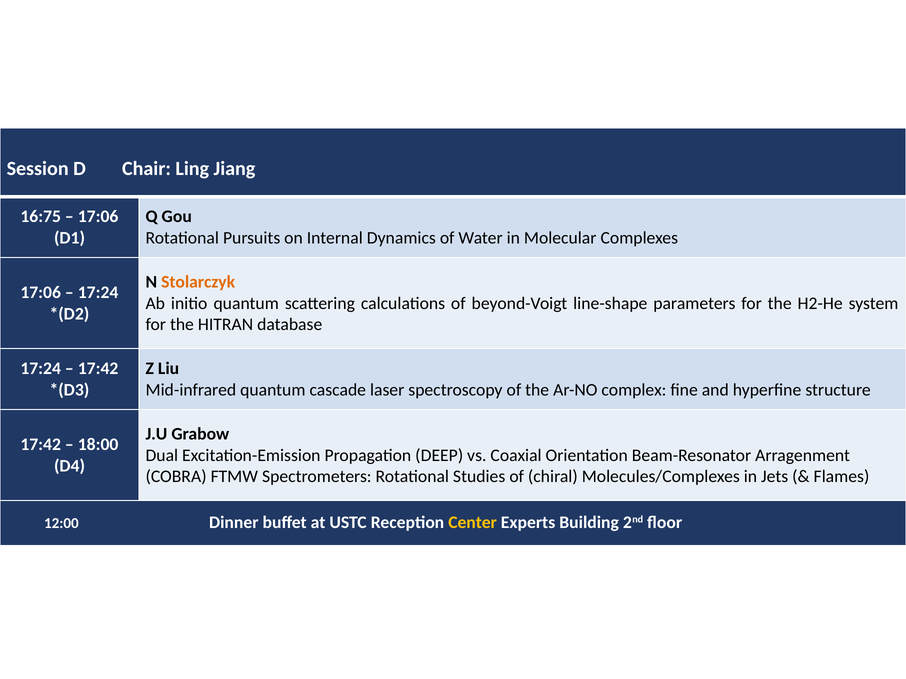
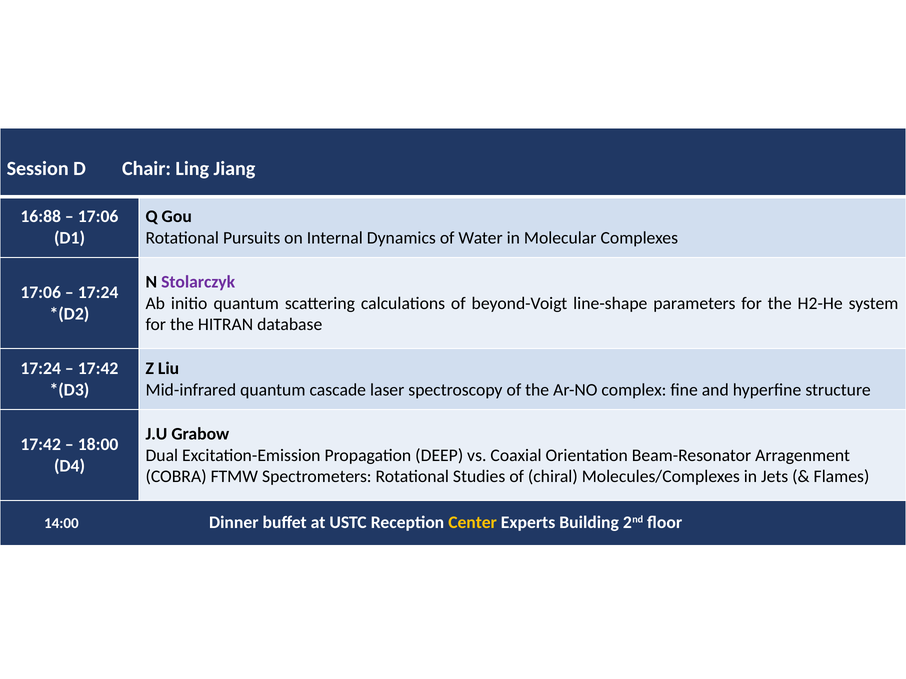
16:75: 16:75 -> 16:88
Stolarczyk colour: orange -> purple
12:00: 12:00 -> 14:00
